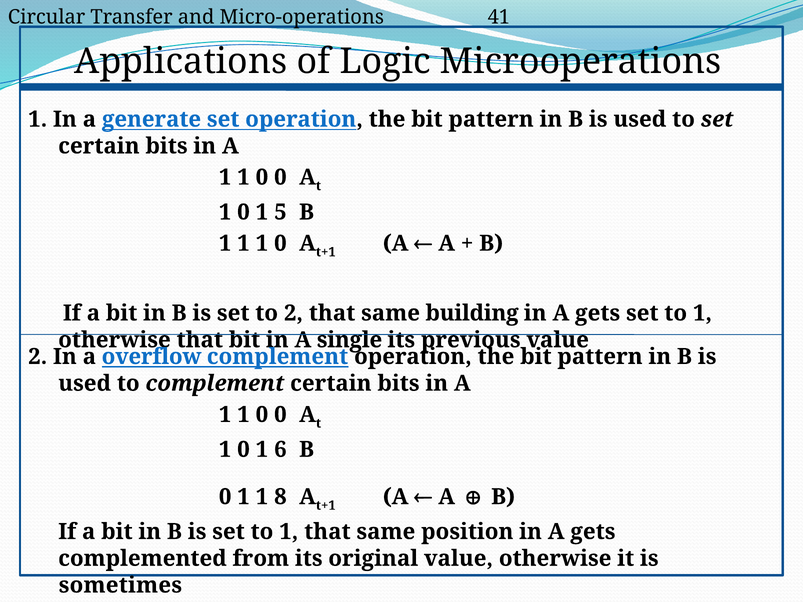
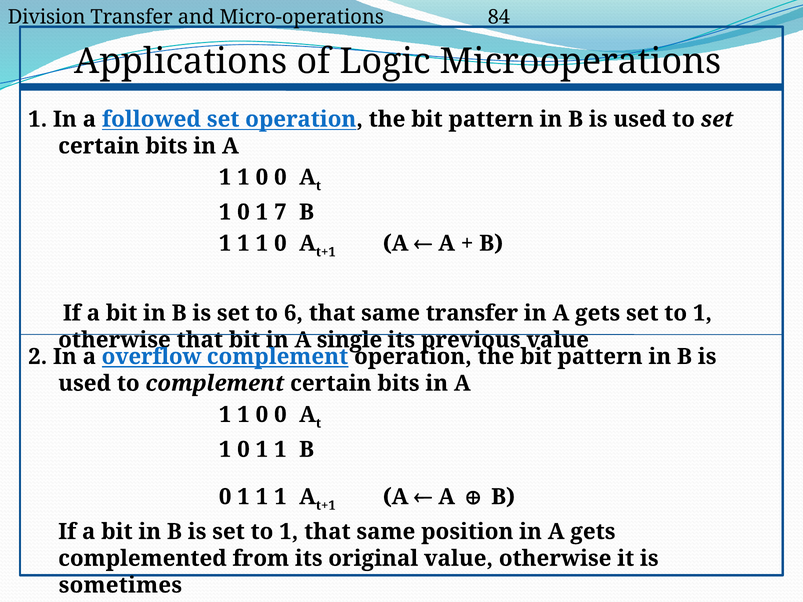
Circular: Circular -> Division
41: 41 -> 84
generate: generate -> followed
5: 5 -> 7
to 2: 2 -> 6
same building: building -> transfer
1 0 1 6: 6 -> 1
0 1 1 8: 8 -> 1
